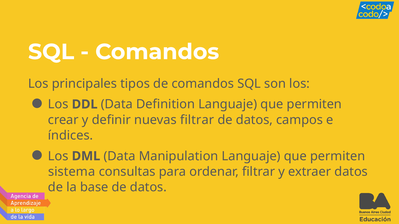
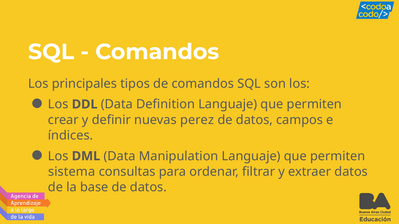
nuevas filtrar: filtrar -> perez
